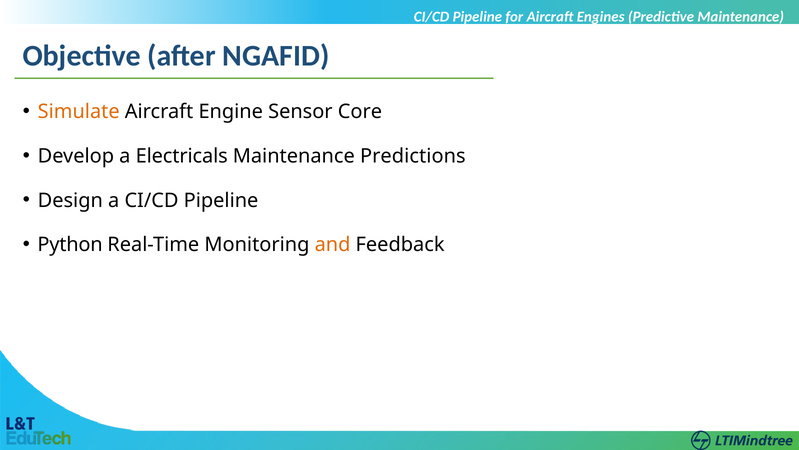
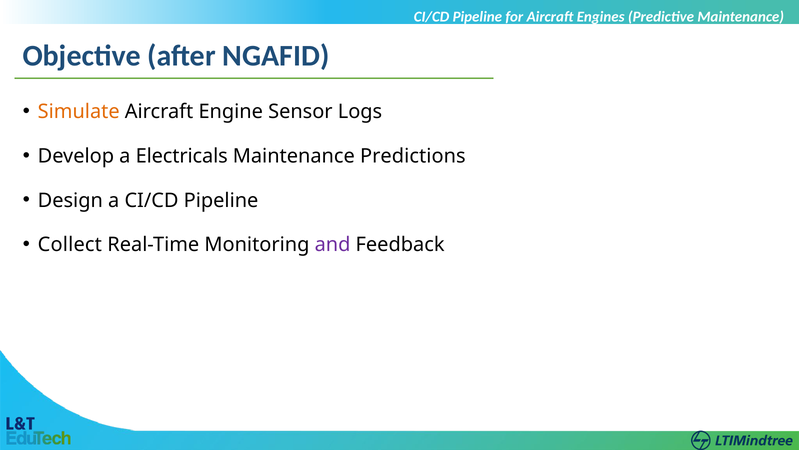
Core: Core -> Logs
Python: Python -> Collect
and colour: orange -> purple
